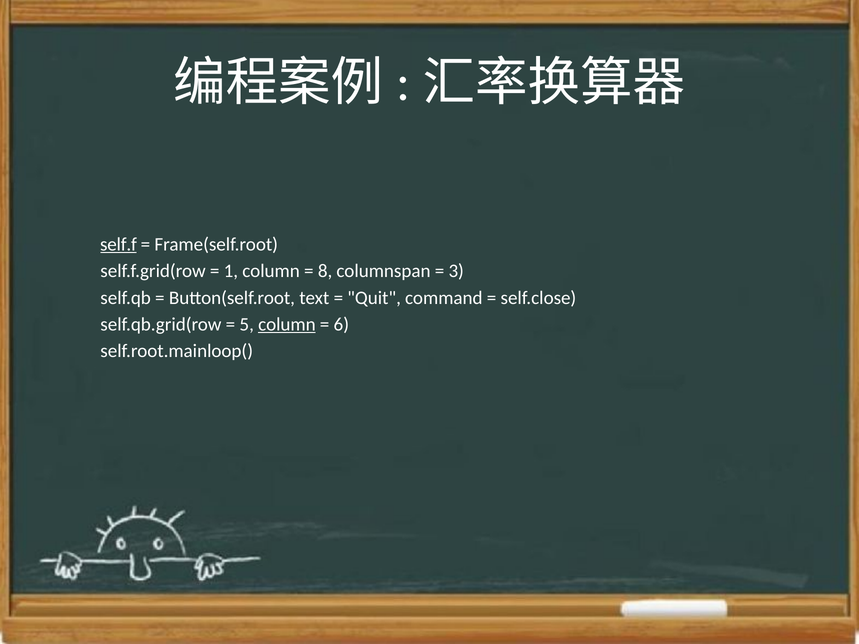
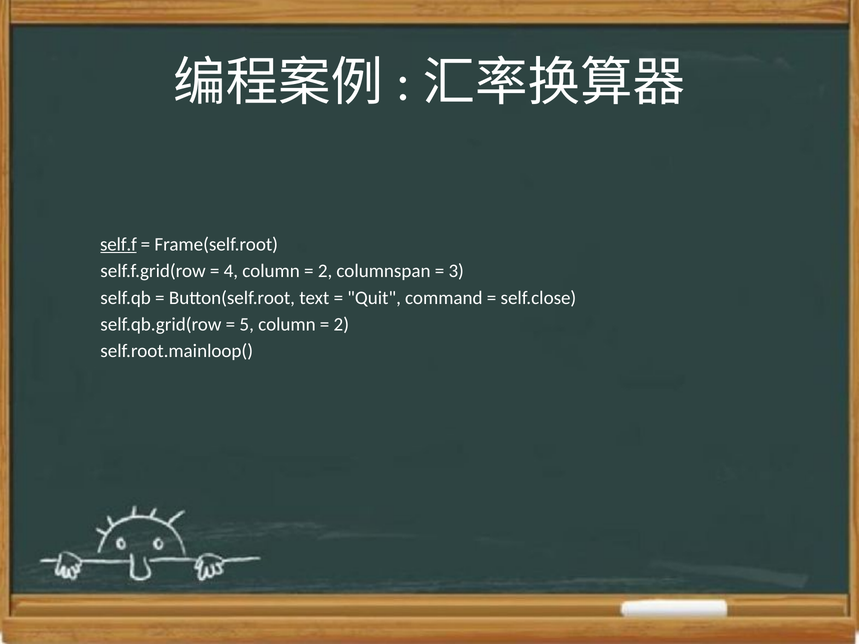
1: 1 -> 4
8 at (325, 271): 8 -> 2
column at (287, 325) underline: present -> none
6 at (341, 325): 6 -> 2
